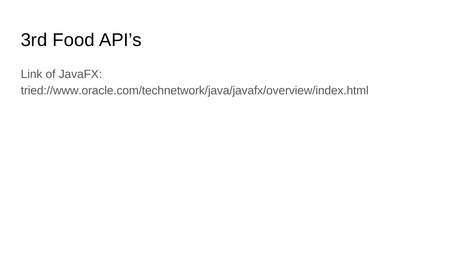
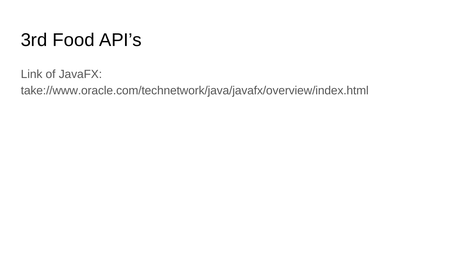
tried://www.oracle.com/technetwork/java/javafx/overview/index.html: tried://www.oracle.com/technetwork/java/javafx/overview/index.html -> take://www.oracle.com/technetwork/java/javafx/overview/index.html
